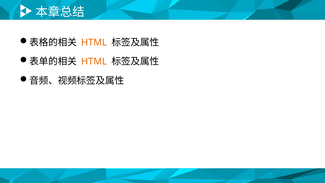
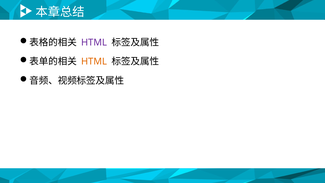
HTML at (94, 42) colour: orange -> purple
